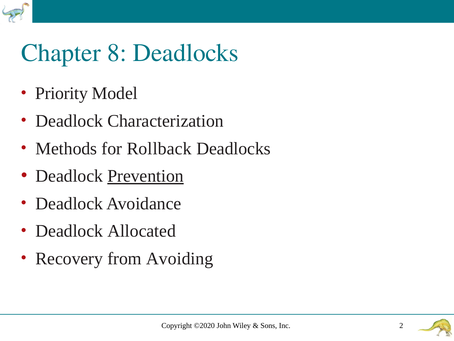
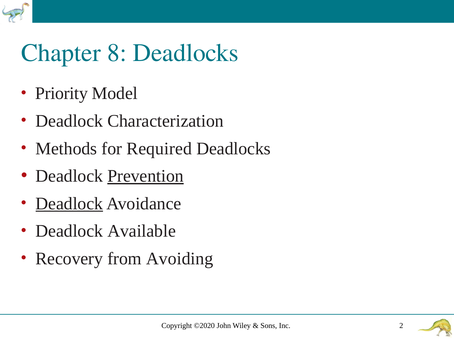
Rollback: Rollback -> Required
Deadlock at (69, 203) underline: none -> present
Allocated: Allocated -> Available
